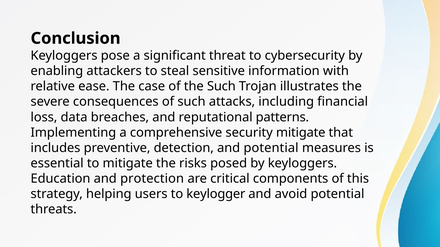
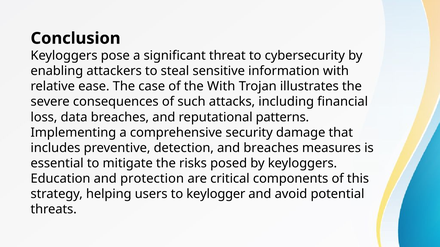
the Such: Such -> With
security mitigate: mitigate -> damage
and potential: potential -> breaches
